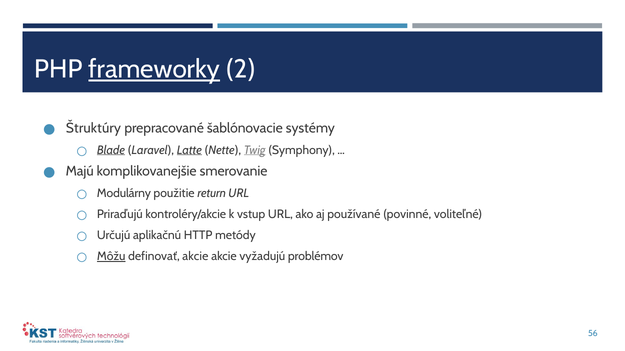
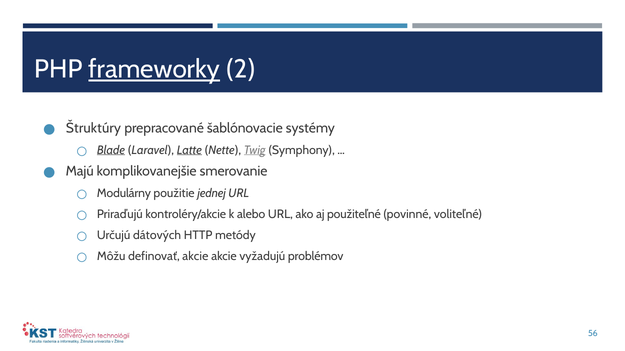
return: return -> jednej
vstup: vstup -> alebo
používané: používané -> použiteľné
aplikačnú: aplikačnú -> dátových
Môžu underline: present -> none
